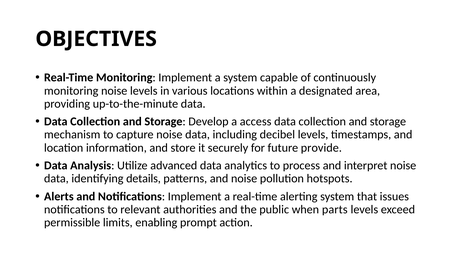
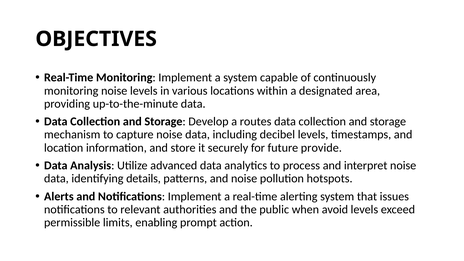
access: access -> routes
parts: parts -> avoid
